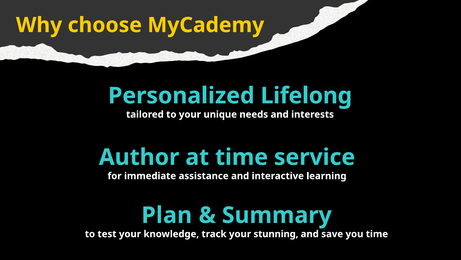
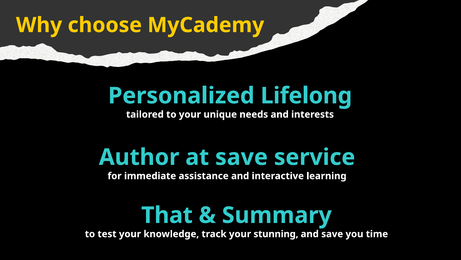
at time: time -> save
Plan: Plan -> That
